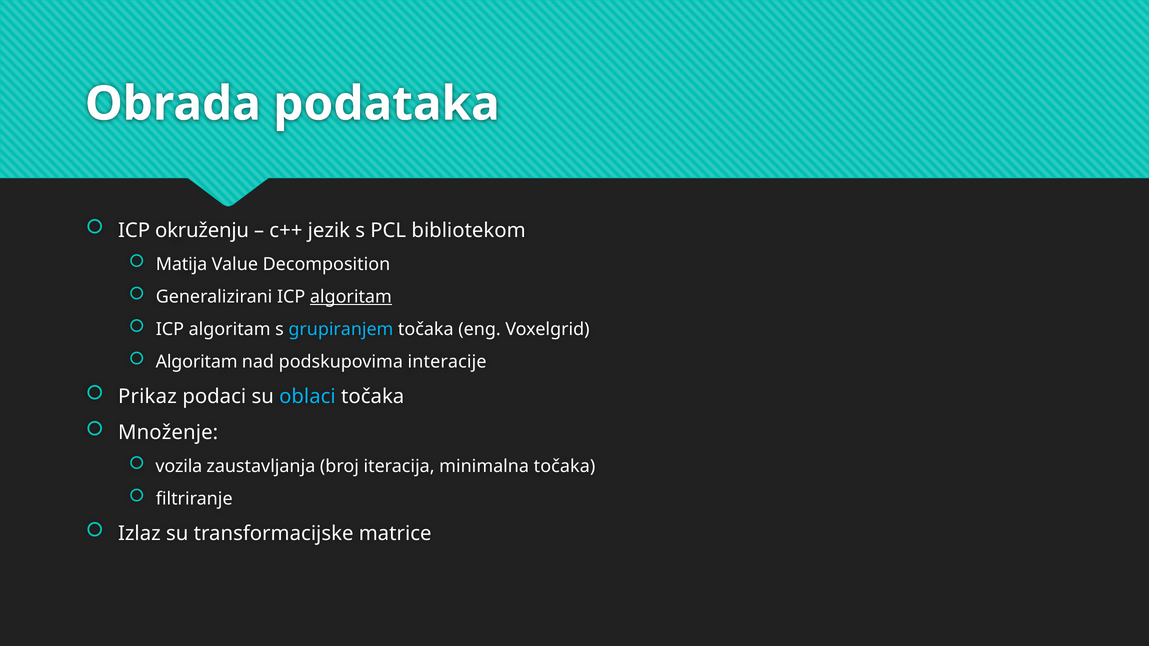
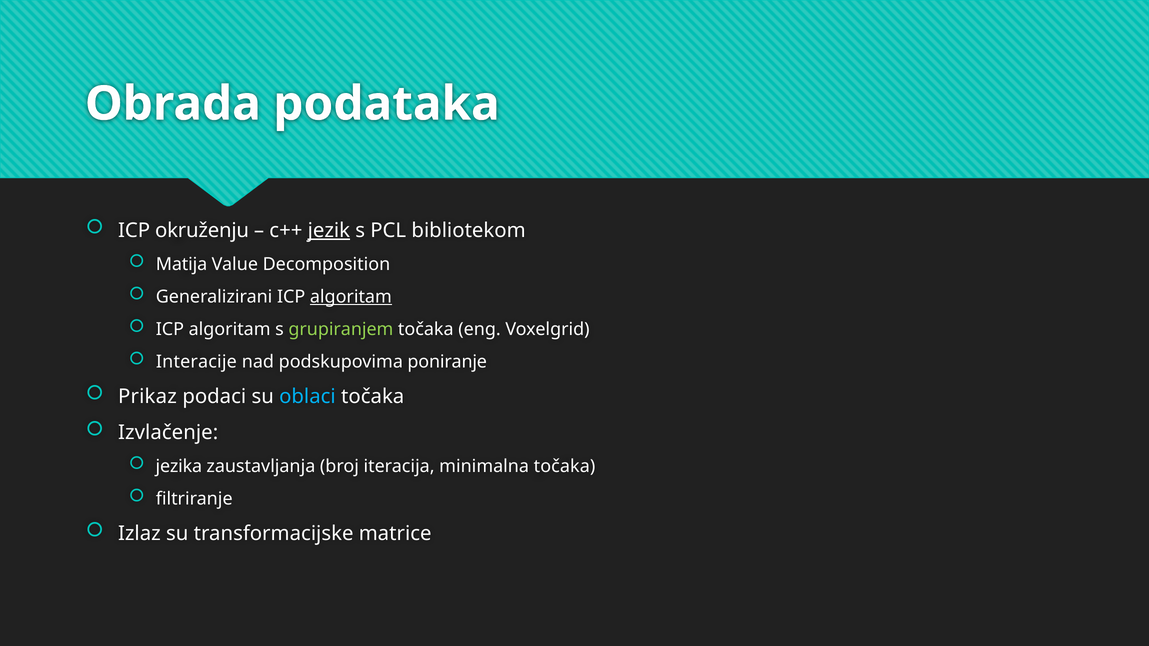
jezik underline: none -> present
grupiranjem colour: light blue -> light green
Algoritam at (197, 362): Algoritam -> Interacije
interacije: interacije -> poniranje
Množenje: Množenje -> Izvlačenje
vozila: vozila -> jezika
